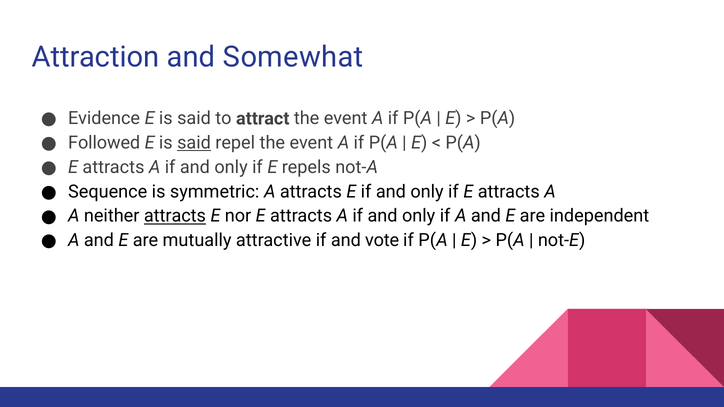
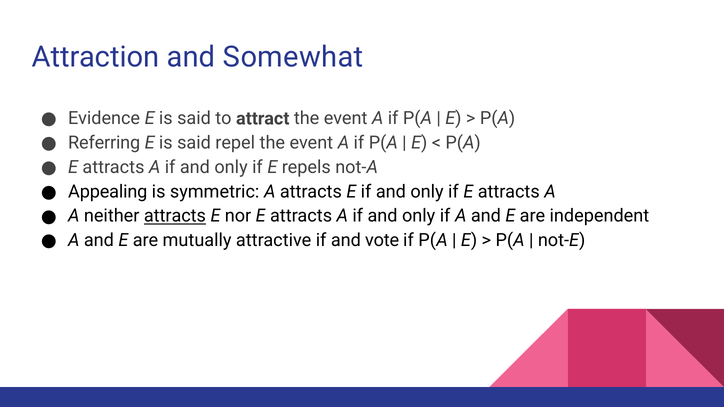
Followed: Followed -> Referring
said at (194, 143) underline: present -> none
Sequence: Sequence -> Appealing
